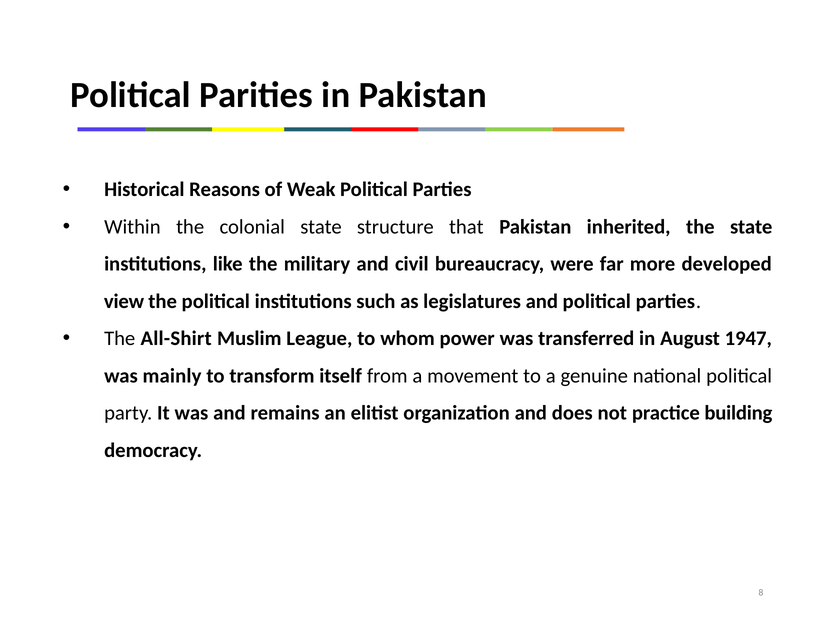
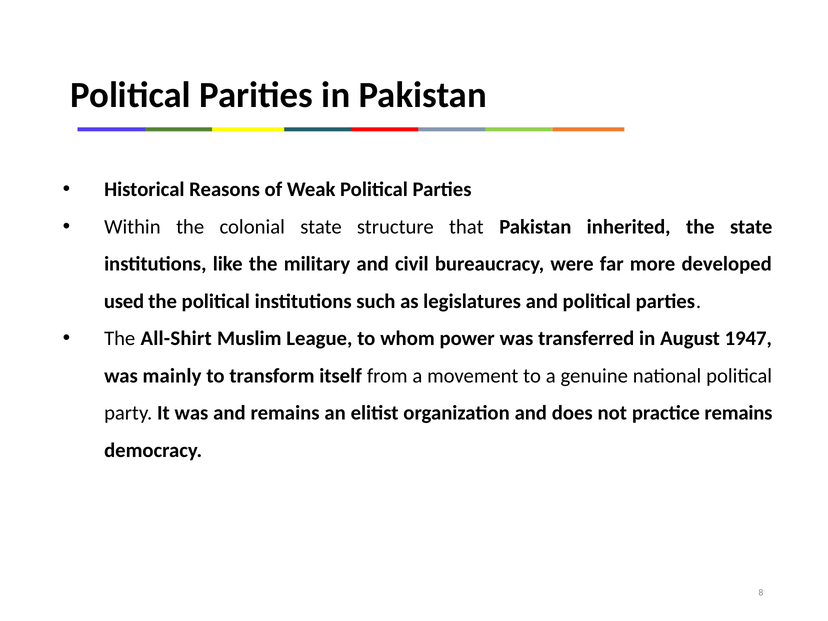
view: view -> used
practice building: building -> remains
